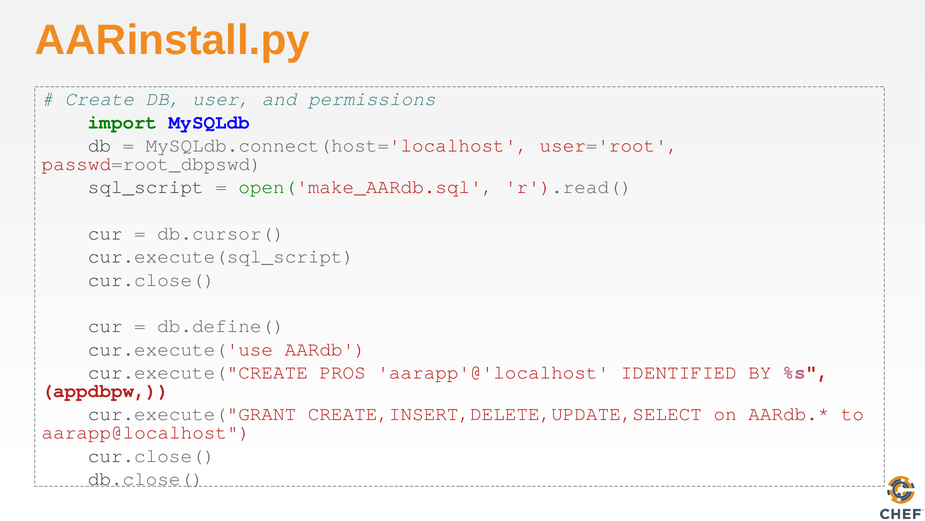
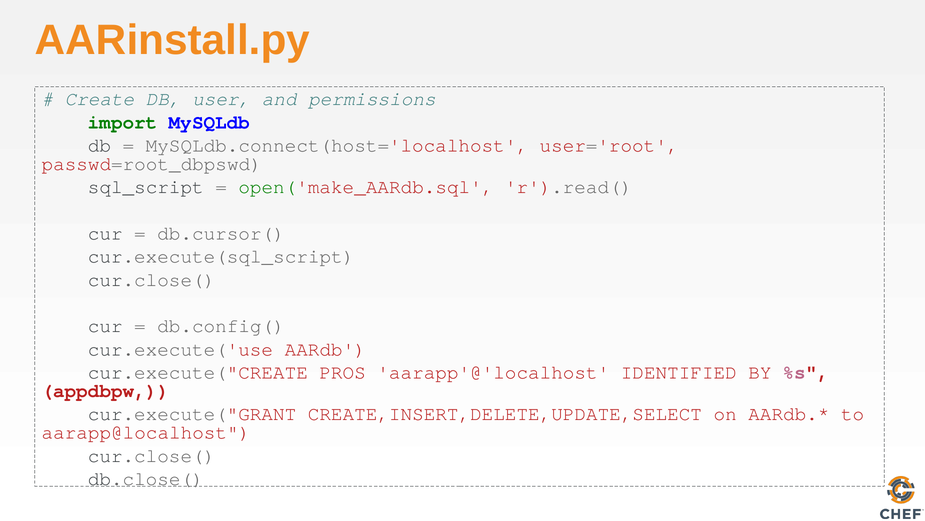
db.define(: db.define( -> db.config(
